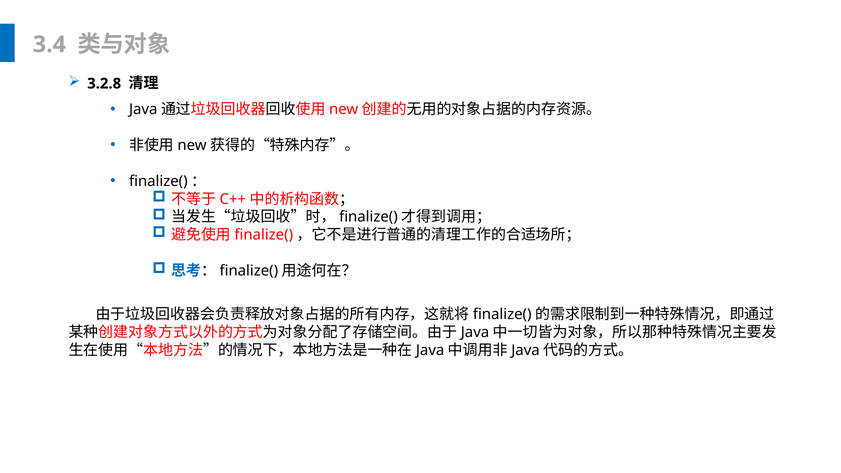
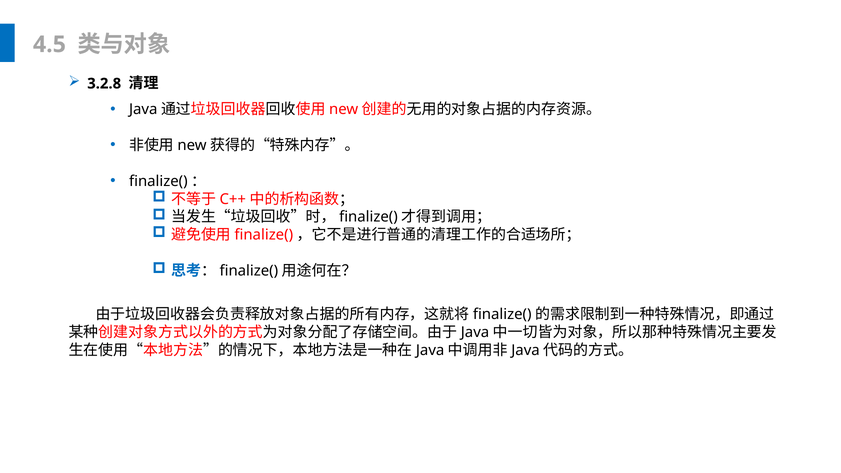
3.4: 3.4 -> 4.5
